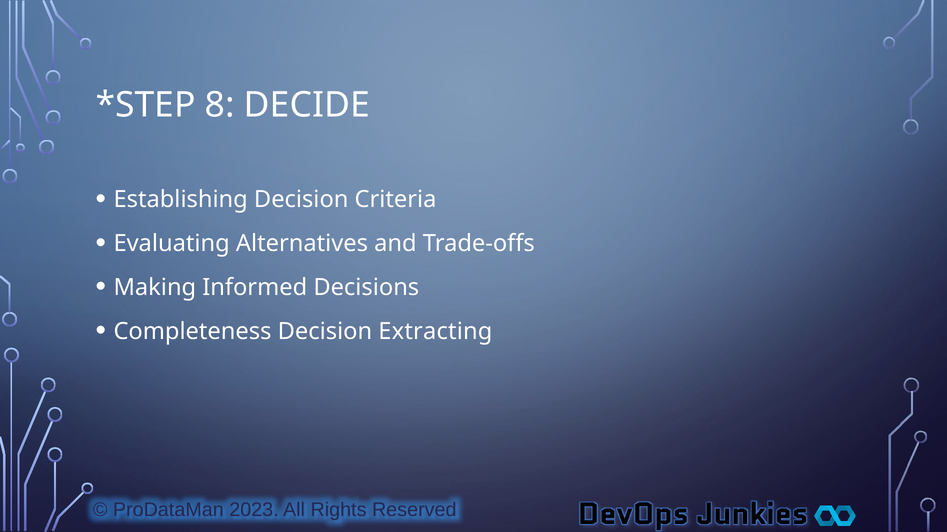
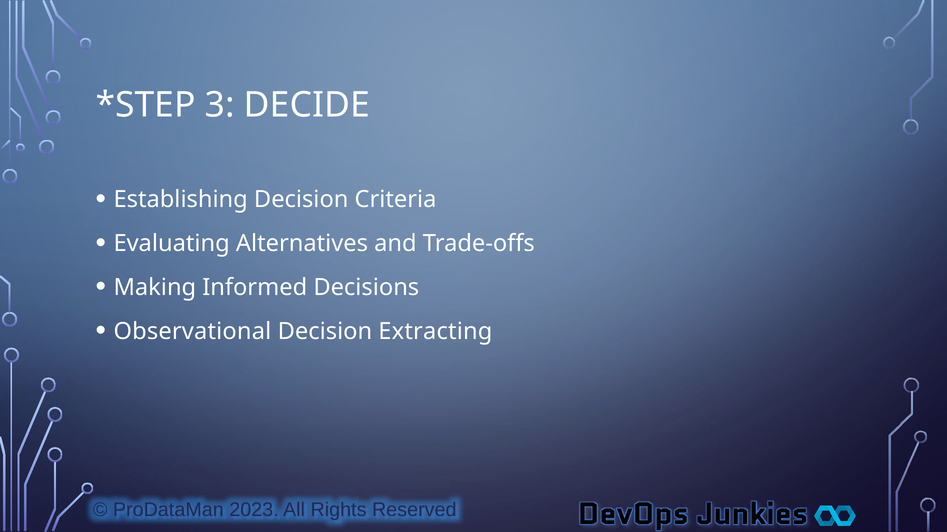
8: 8 -> 3
Completeness: Completeness -> Observational
